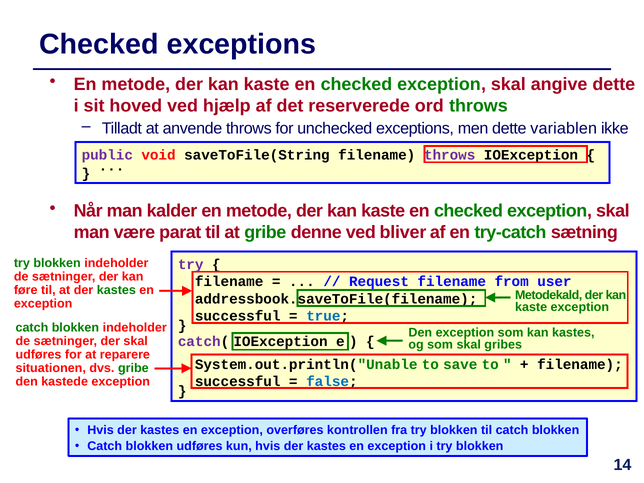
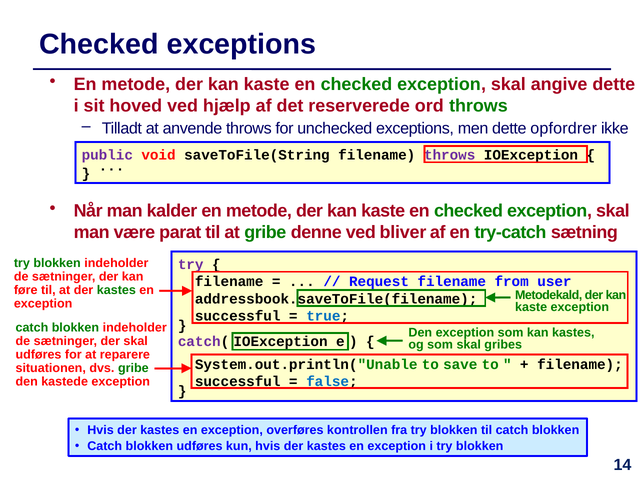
variablen: variablen -> opfordrer
